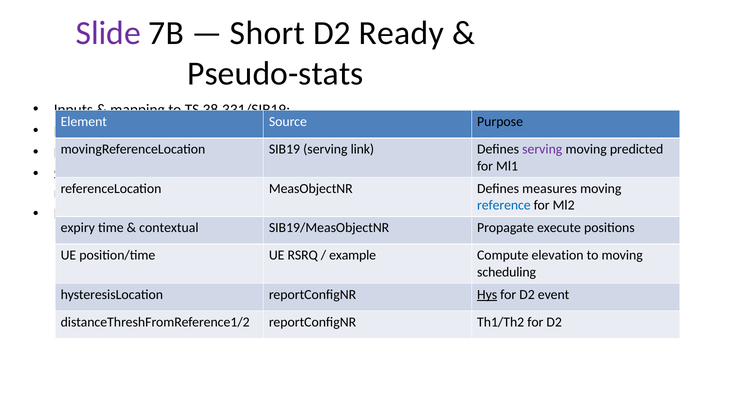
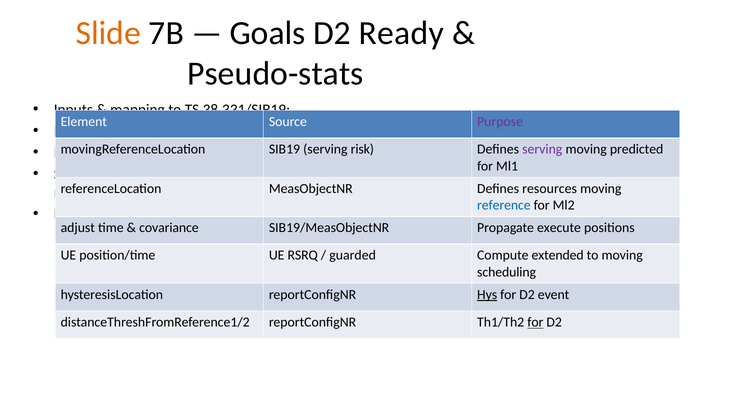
Slide colour: purple -> orange
Short: Short -> Goals
Purpose colour: black -> purple
serving link: link -> risk
measures: measures -> resources
expiry: expiry -> adjust
contextual: contextual -> covariance
example: example -> guarded
elevation: elevation -> extended
for at (535, 322) underline: none -> present
